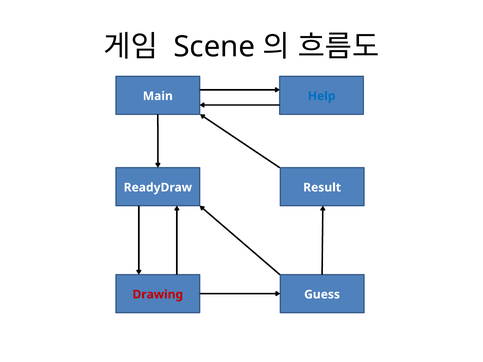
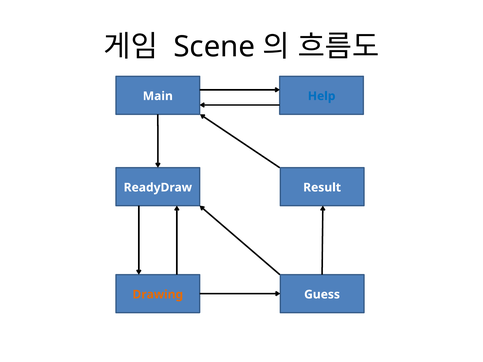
Drawing colour: red -> orange
